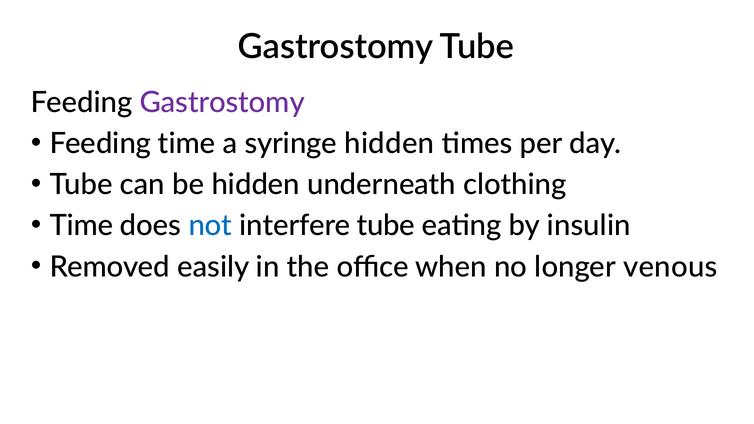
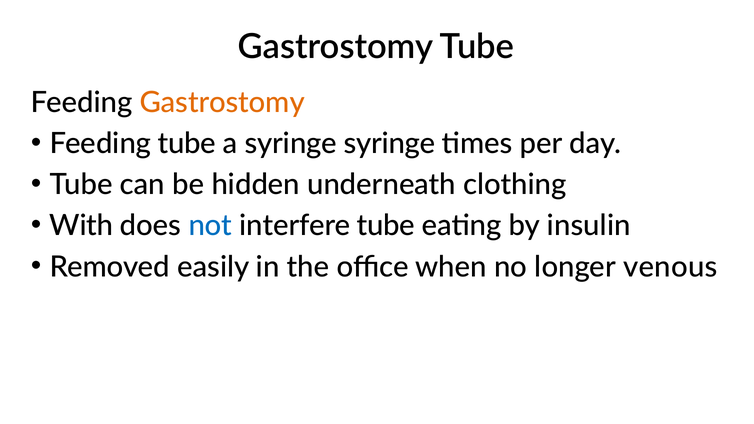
Gastrostomy at (222, 103) colour: purple -> orange
Feeding time: time -> tube
syringe hidden: hidden -> syringe
Time at (81, 226): Time -> With
